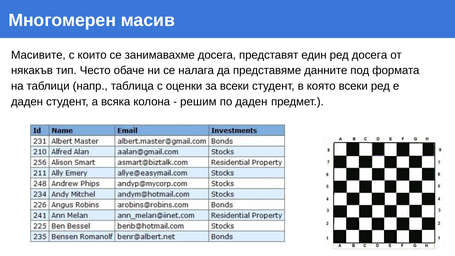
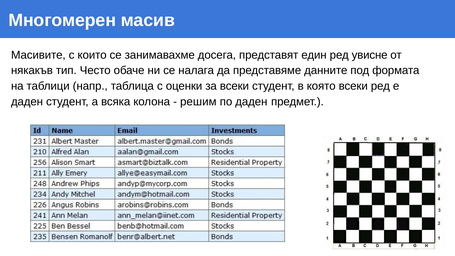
ред досега: досега -> увисне
